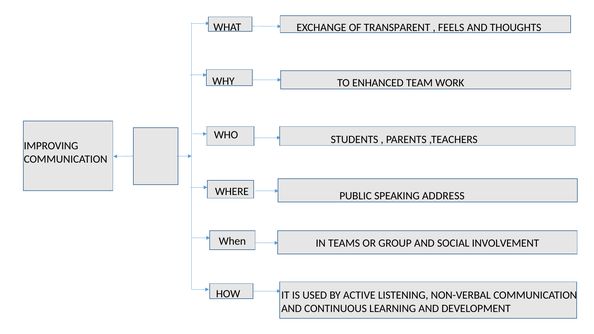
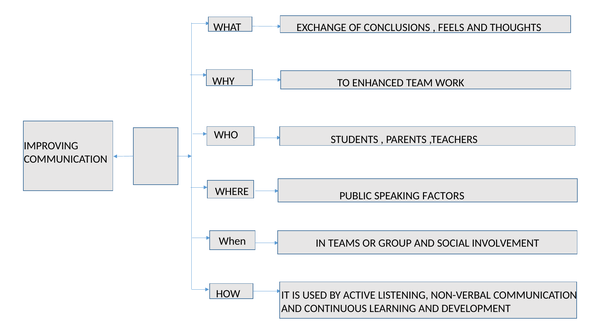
TRANSPARENT: TRANSPARENT -> CONCLUSIONS
ADDRESS: ADDRESS -> FACTORS
